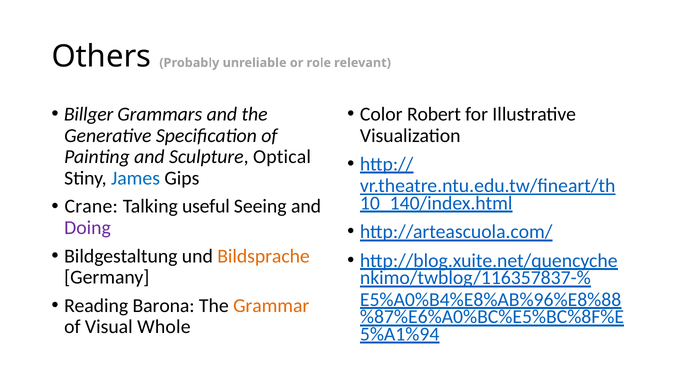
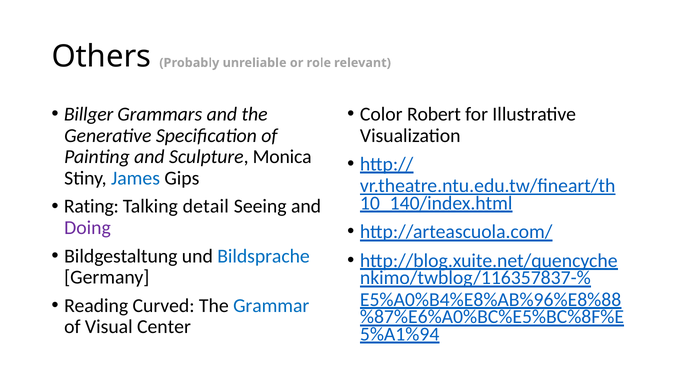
Optical: Optical -> Monica
Crane: Crane -> Rating
useful: useful -> detail
Bildsprache colour: orange -> blue
Barona: Barona -> Curved
Grammar colour: orange -> blue
Whole: Whole -> Center
